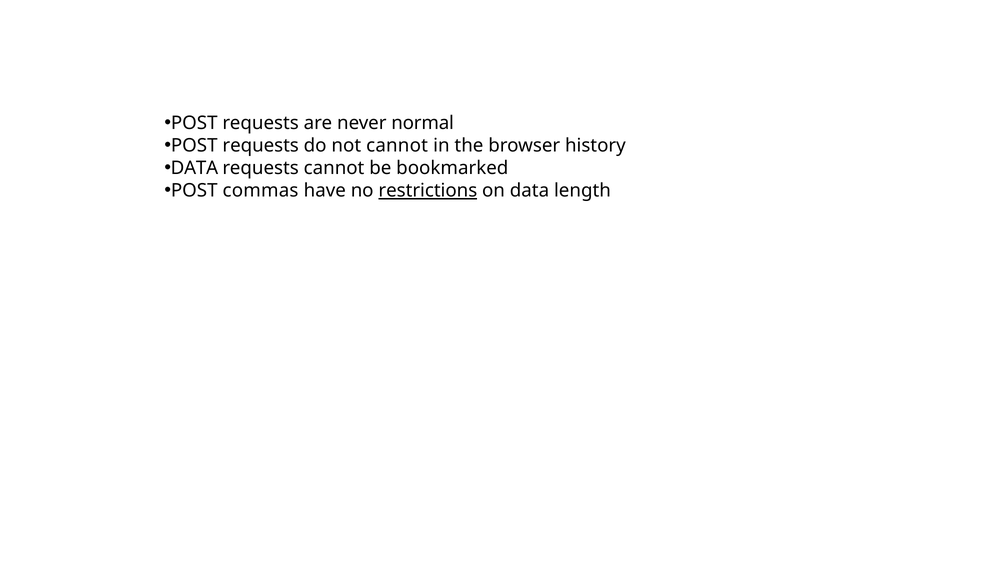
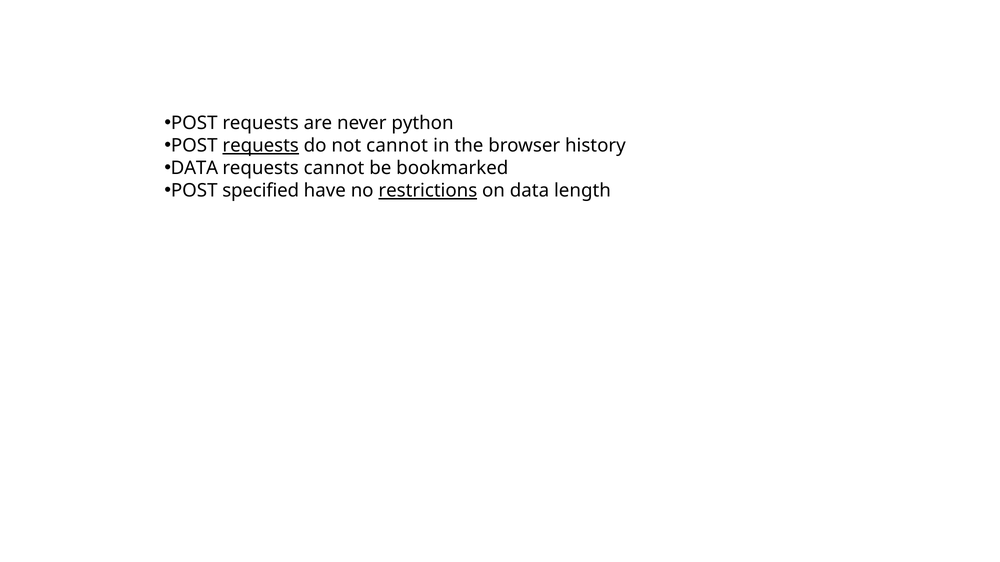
normal: normal -> python
requests at (261, 146) underline: none -> present
commas: commas -> specified
